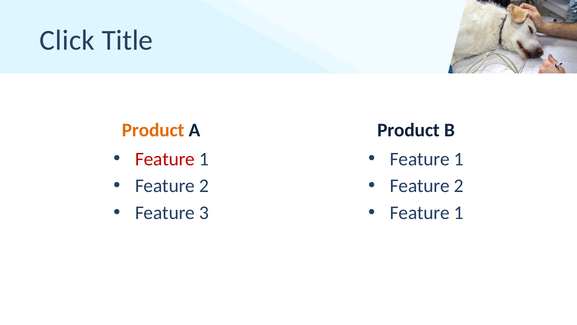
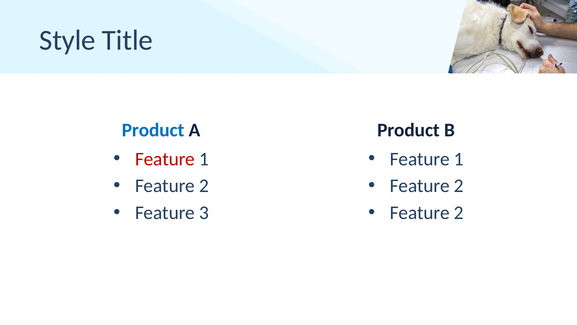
Click: Click -> Style
Product at (153, 130) colour: orange -> blue
1 at (459, 213): 1 -> 2
